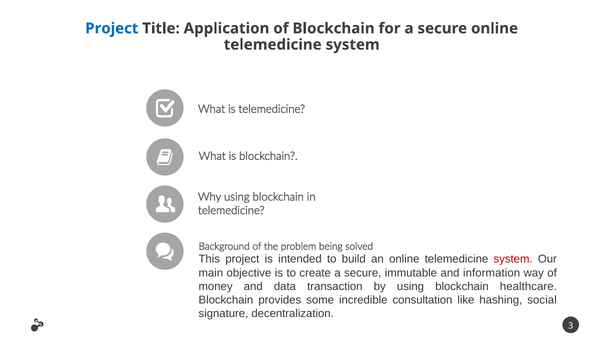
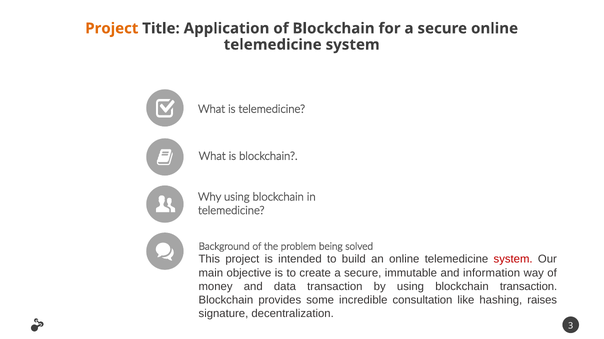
Project at (112, 28) colour: blue -> orange
blockchain healthcare: healthcare -> transaction
social: social -> raises
